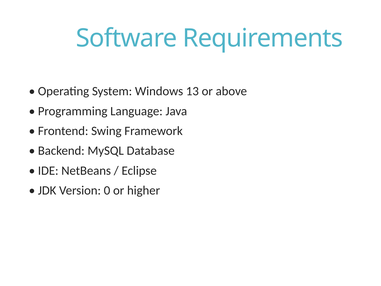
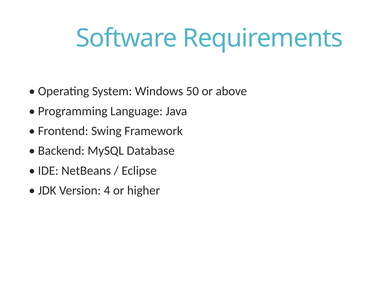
13: 13 -> 50
0: 0 -> 4
